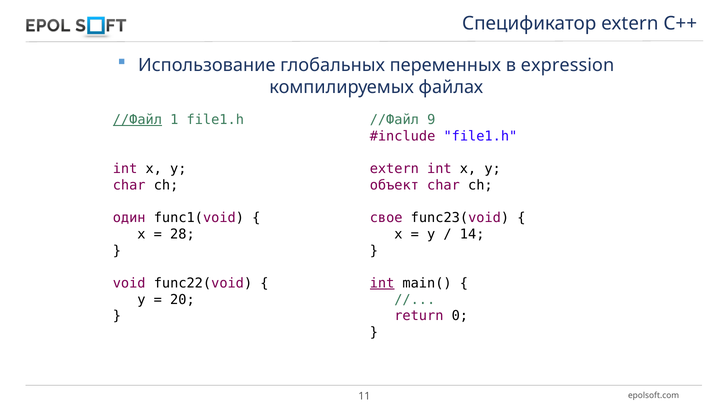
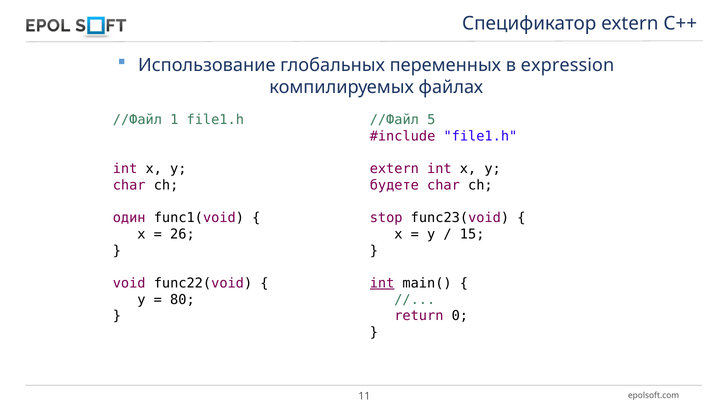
//Файл at (137, 120) underline: present -> none
9: 9 -> 5
объект: объект -> будете
свое: свое -> stop
28: 28 -> 26
14: 14 -> 15
20: 20 -> 80
